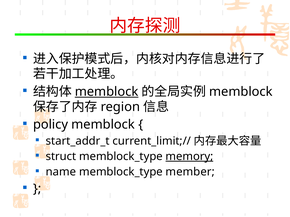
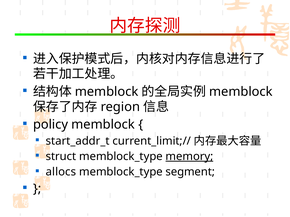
memblock at (107, 92) underline: present -> none
name: name -> allocs
member: member -> segment
